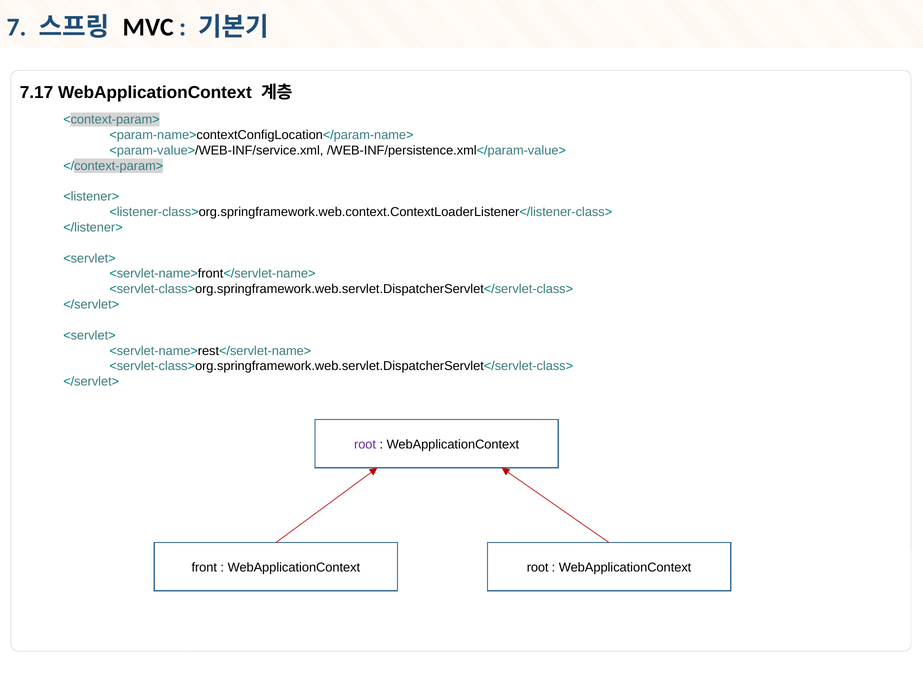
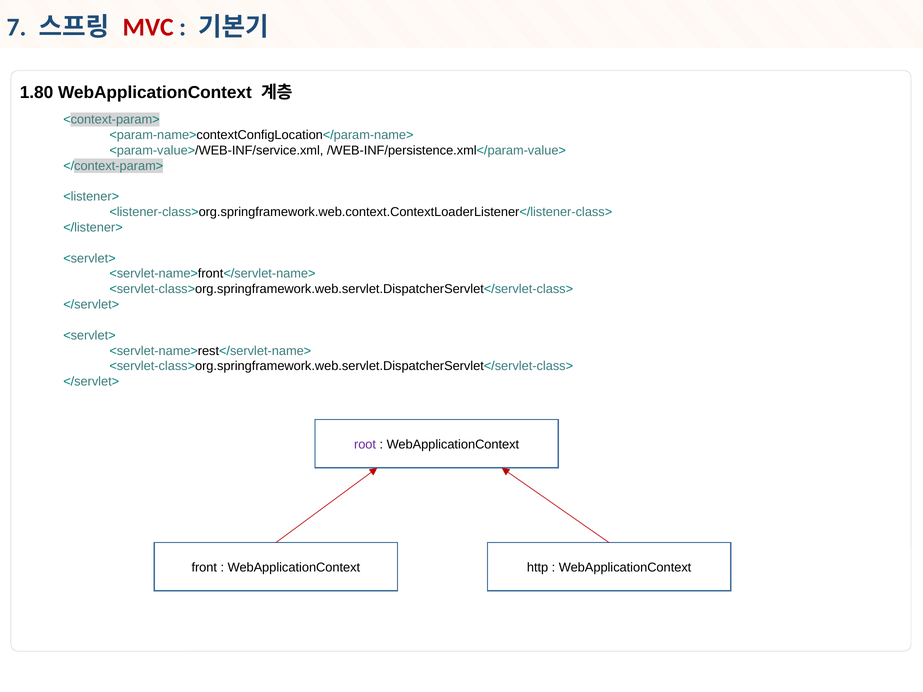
MVC colour: black -> red
7.17: 7.17 -> 1.80
WebApplicationContext root: root -> http
